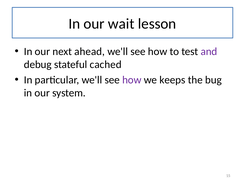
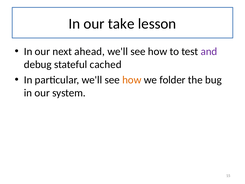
wait: wait -> take
how at (132, 80) colour: purple -> orange
keeps: keeps -> folder
